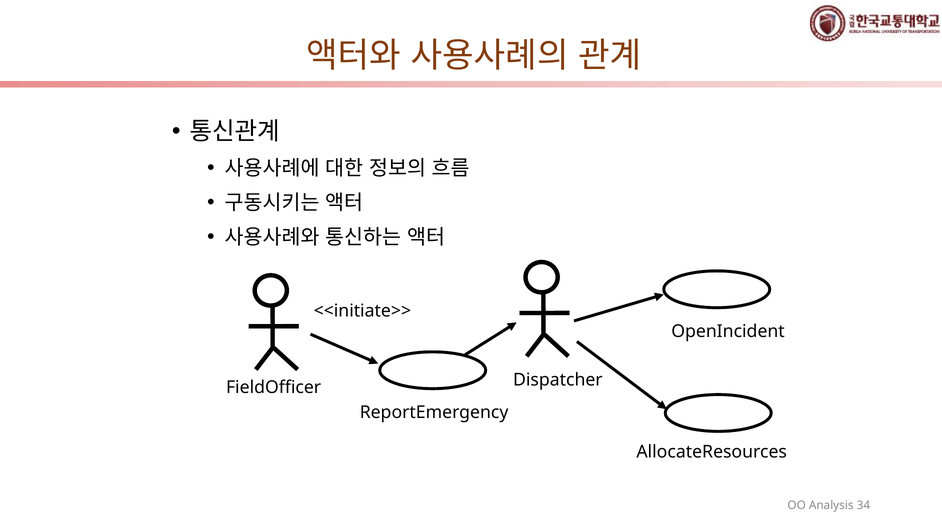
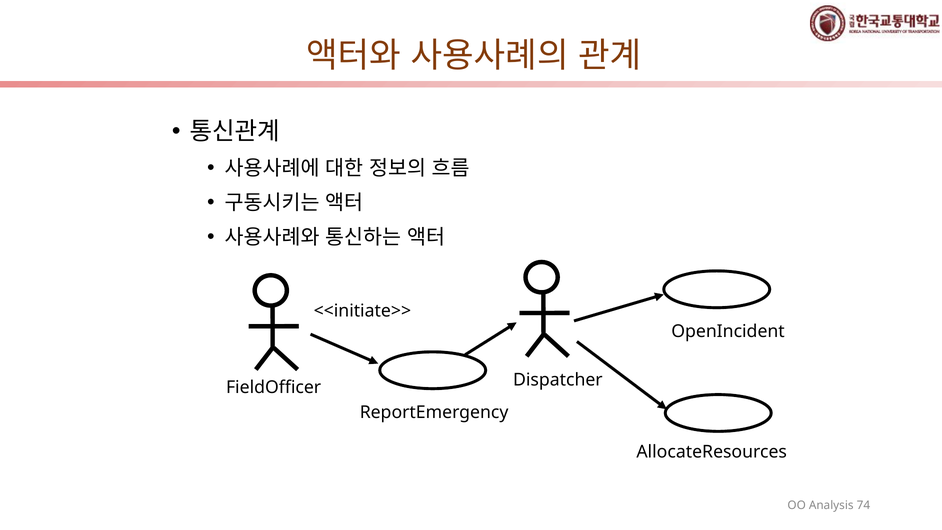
34: 34 -> 74
